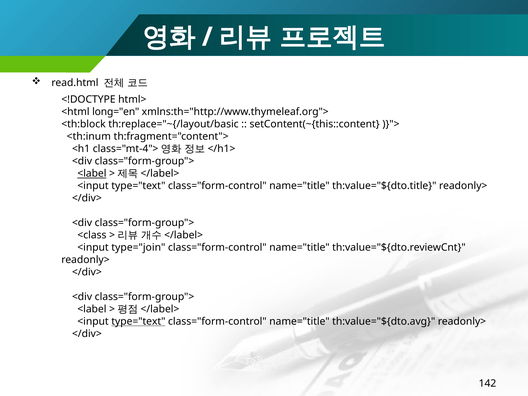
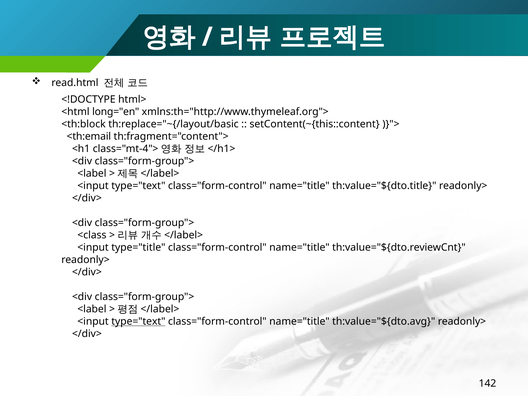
<th:inum: <th:inum -> <th:email
<label at (92, 173) underline: present -> none
type="join: type="join -> type="title
